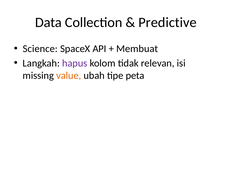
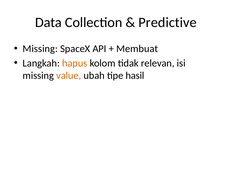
Science at (40, 49): Science -> Missing
hapus colour: purple -> orange
peta: peta -> hasil
